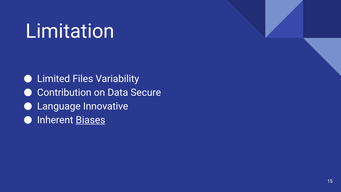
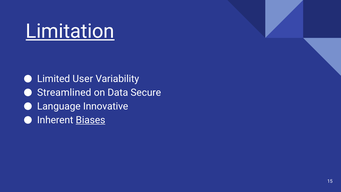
Limitation underline: none -> present
Files: Files -> User
Contribution: Contribution -> Streamlined
